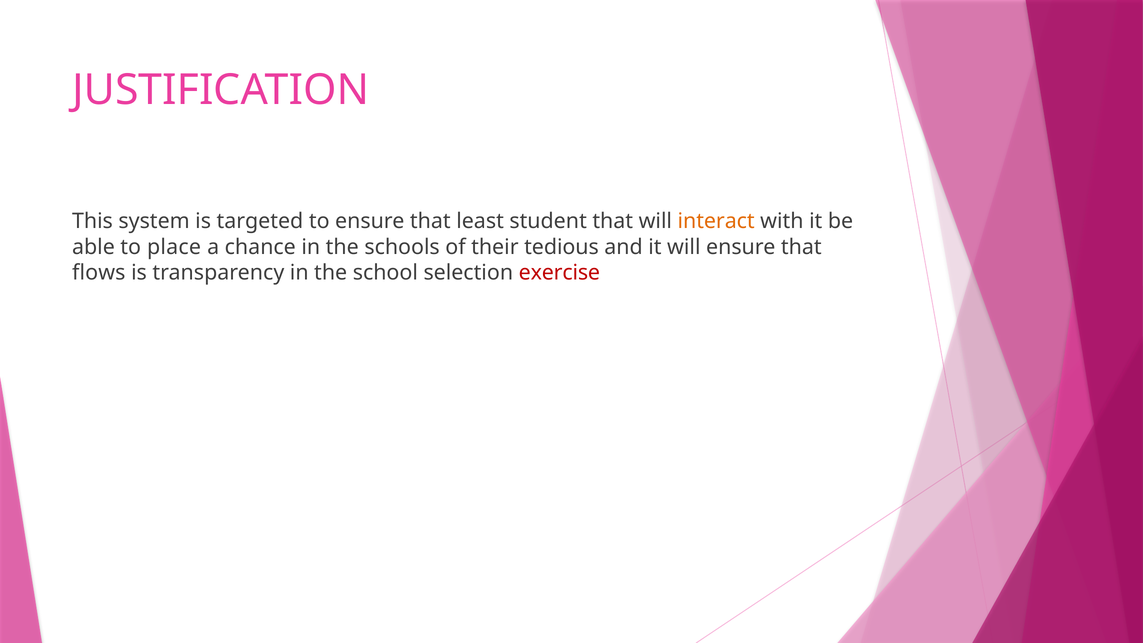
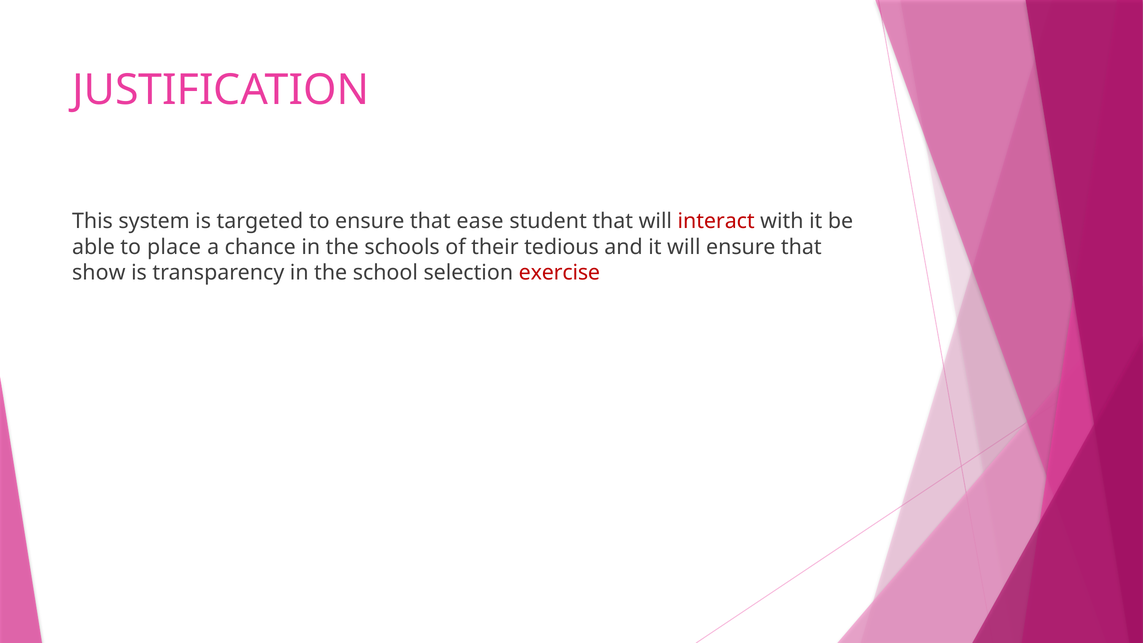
least: least -> ease
interact colour: orange -> red
flows: flows -> show
